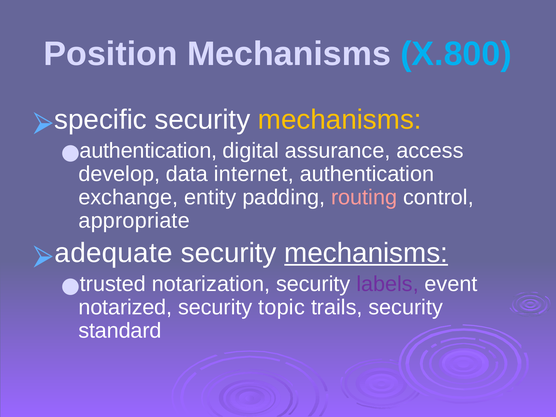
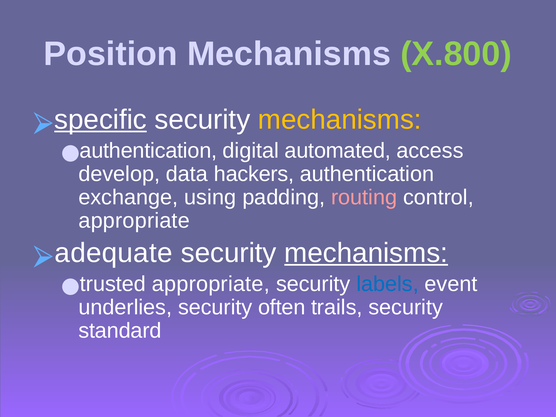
X.800 colour: light blue -> light green
specific underline: none -> present
assurance: assurance -> automated
internet: internet -> hackers
entity: entity -> using
trusted notarization: notarization -> appropriate
labels colour: purple -> blue
notarized: notarized -> underlies
topic: topic -> often
